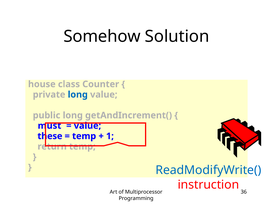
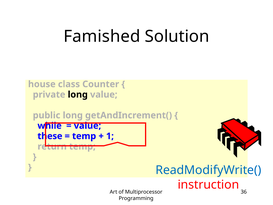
Somehow: Somehow -> Famished
long at (78, 94) colour: blue -> black
must: must -> while
